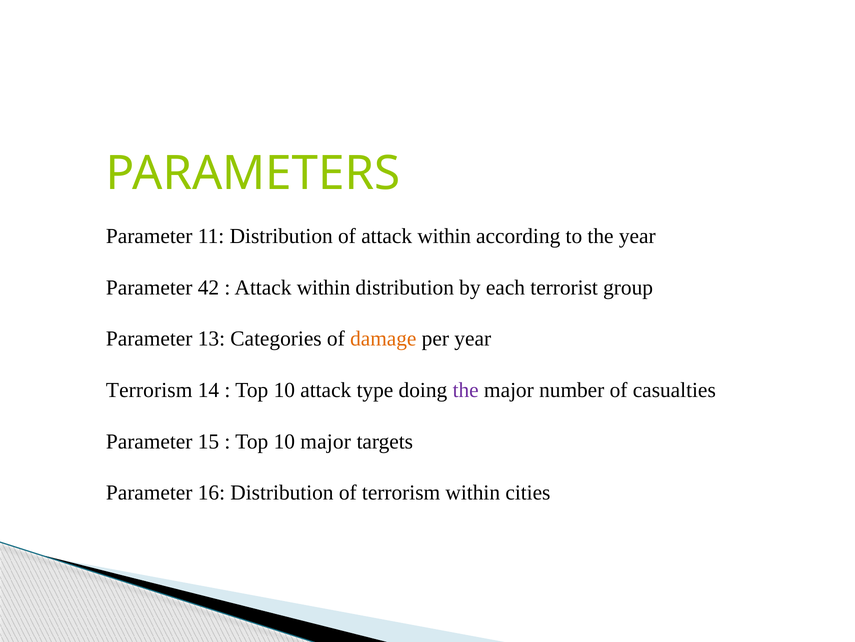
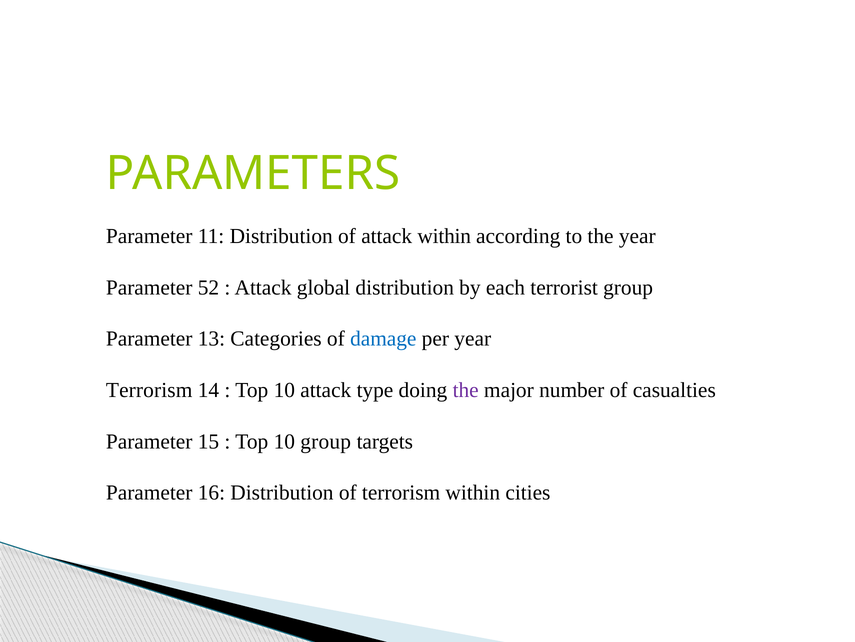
42: 42 -> 52
within at (324, 287): within -> global
damage colour: orange -> blue
10 major: major -> group
